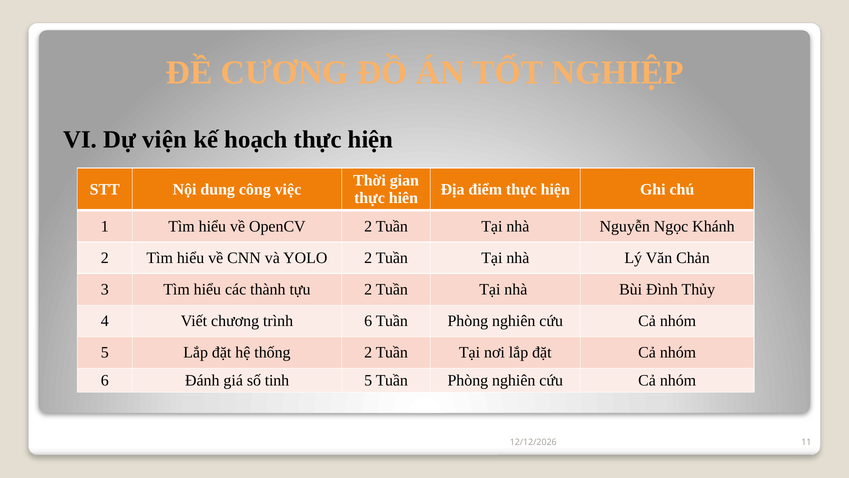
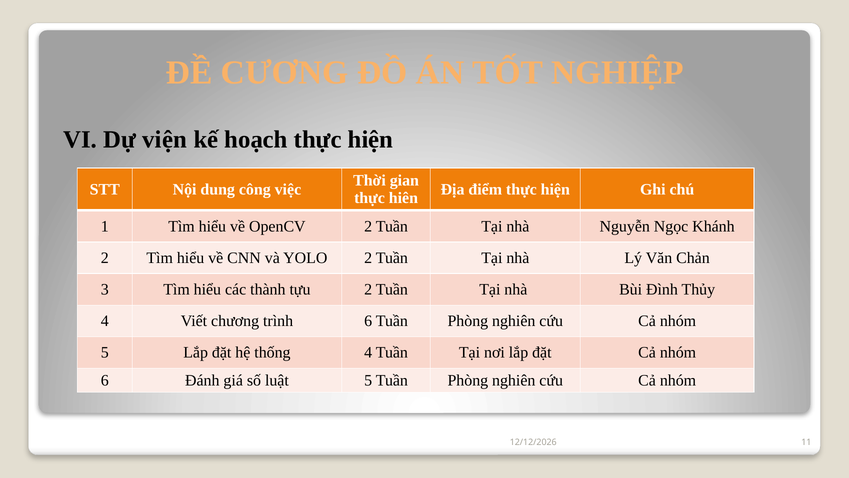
thống 2: 2 -> 4
tinh: tinh -> luật
